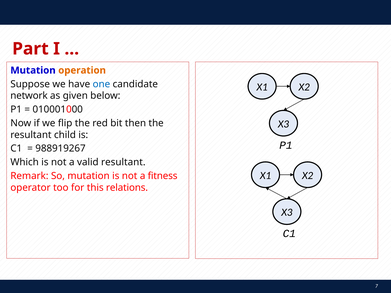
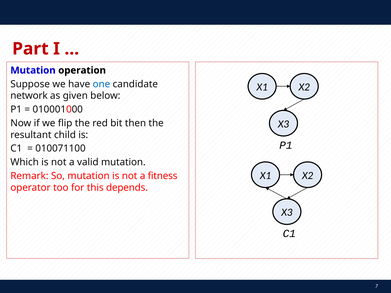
operation colour: orange -> black
988919267: 988919267 -> 010071100
valid resultant: resultant -> mutation
relations: relations -> depends
